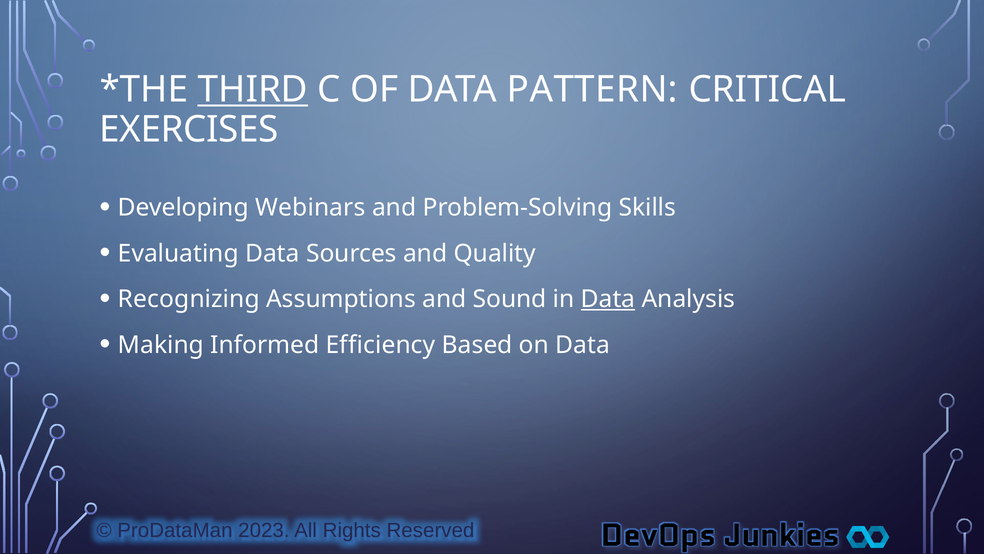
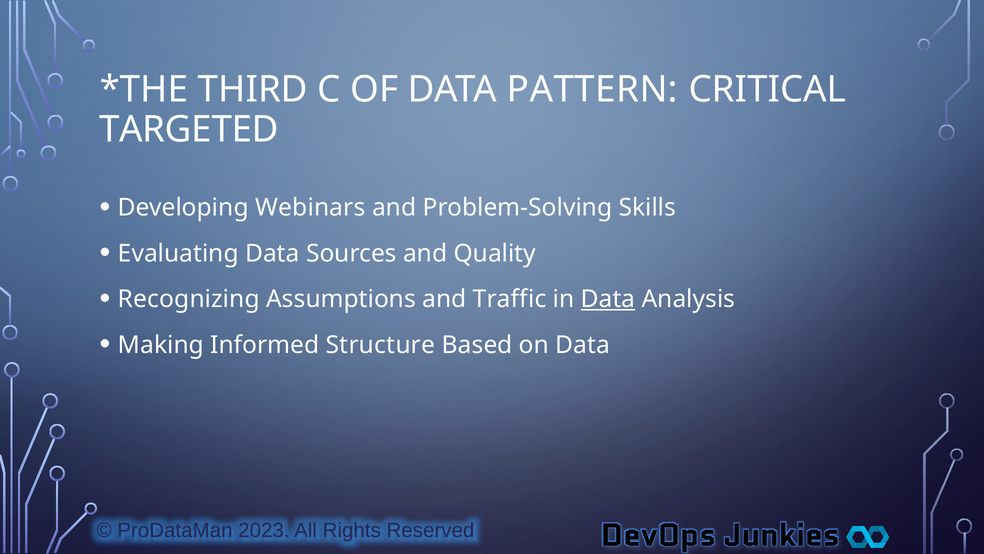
THIRD underline: present -> none
EXERCISES: EXERCISES -> TARGETED
Sound: Sound -> Traffic
Efficiency: Efficiency -> Structure
